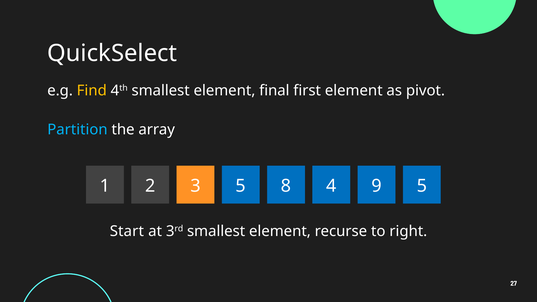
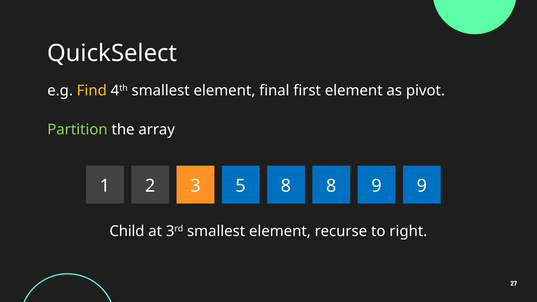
Partition colour: light blue -> light green
1 4: 4 -> 8
2 5: 5 -> 9
Start: Start -> Child
